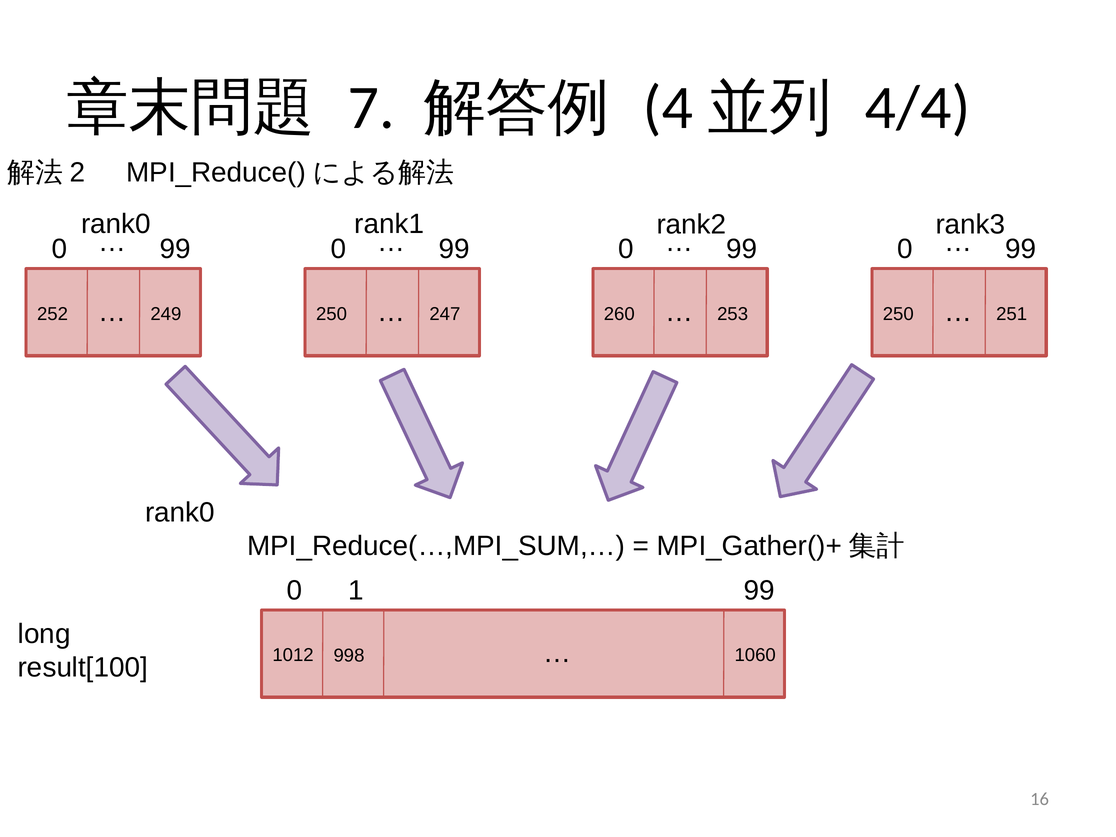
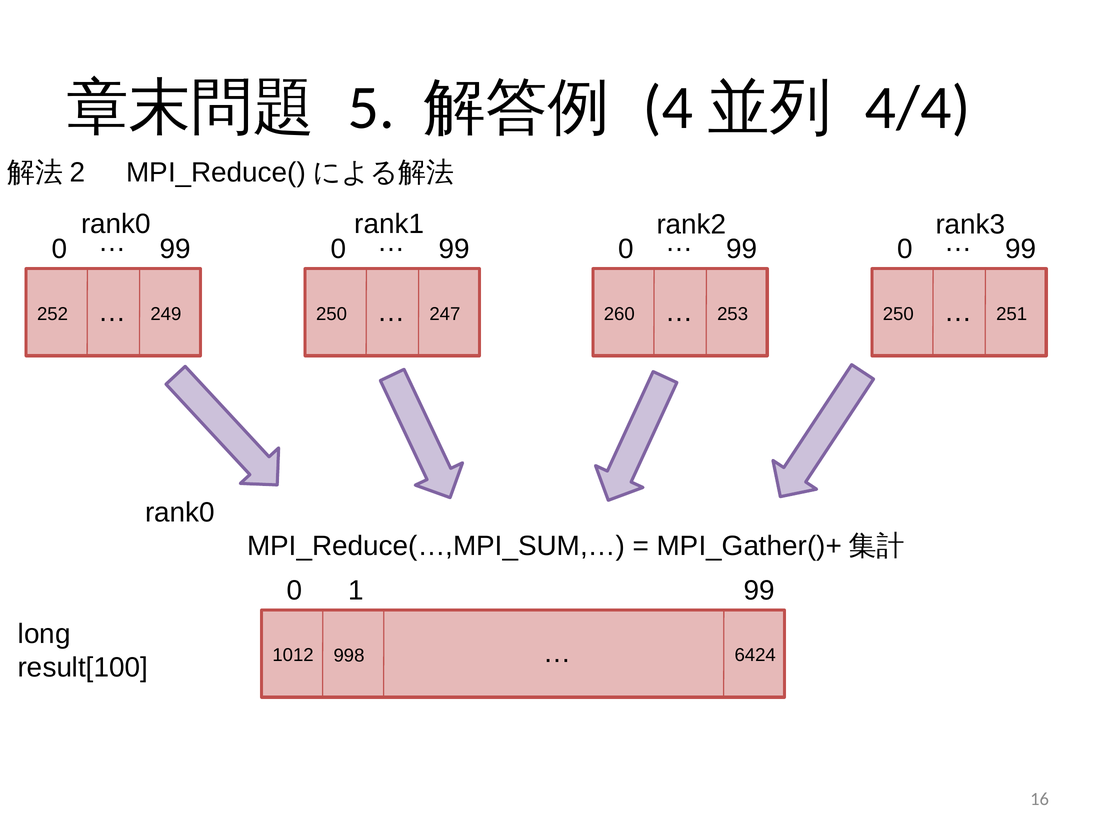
7: 7 -> 5
1060: 1060 -> 6424
